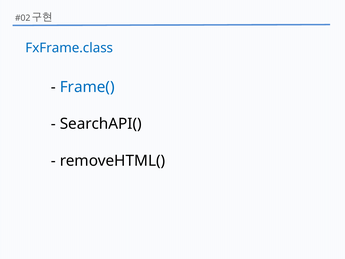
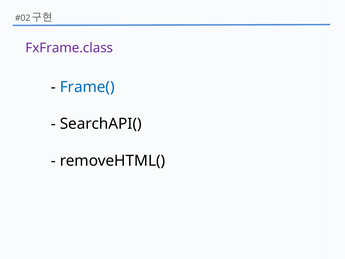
FxFrame.class colour: blue -> purple
